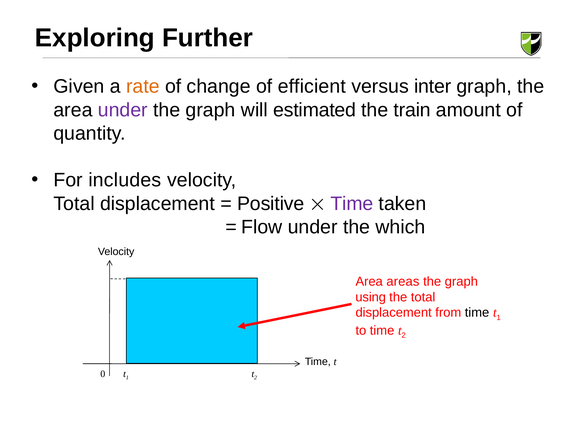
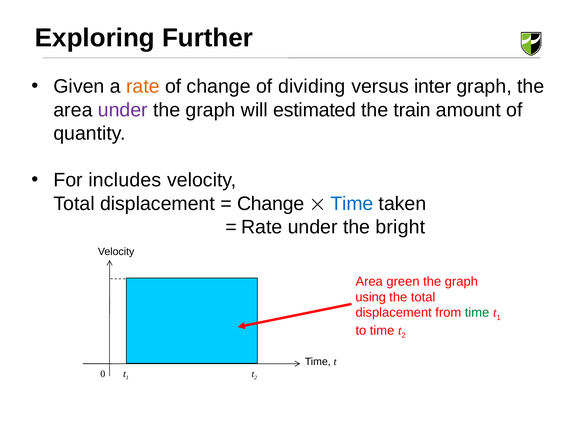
efficient: efficient -> dividing
Positive at (271, 203): Positive -> Change
Time at (352, 203) colour: purple -> blue
Flow at (262, 227): Flow -> Rate
which: which -> bright
areas: areas -> green
time at (477, 313) colour: black -> green
